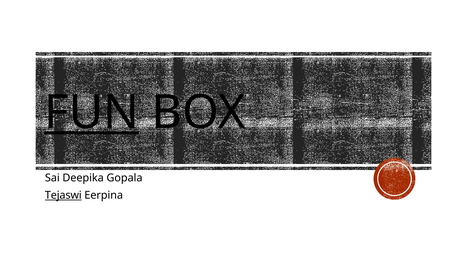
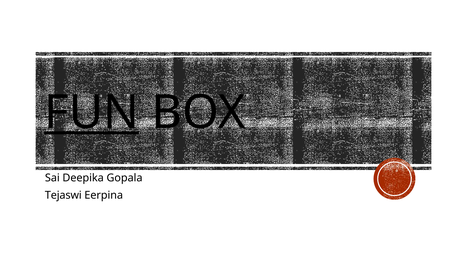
Tejaswi underline: present -> none
